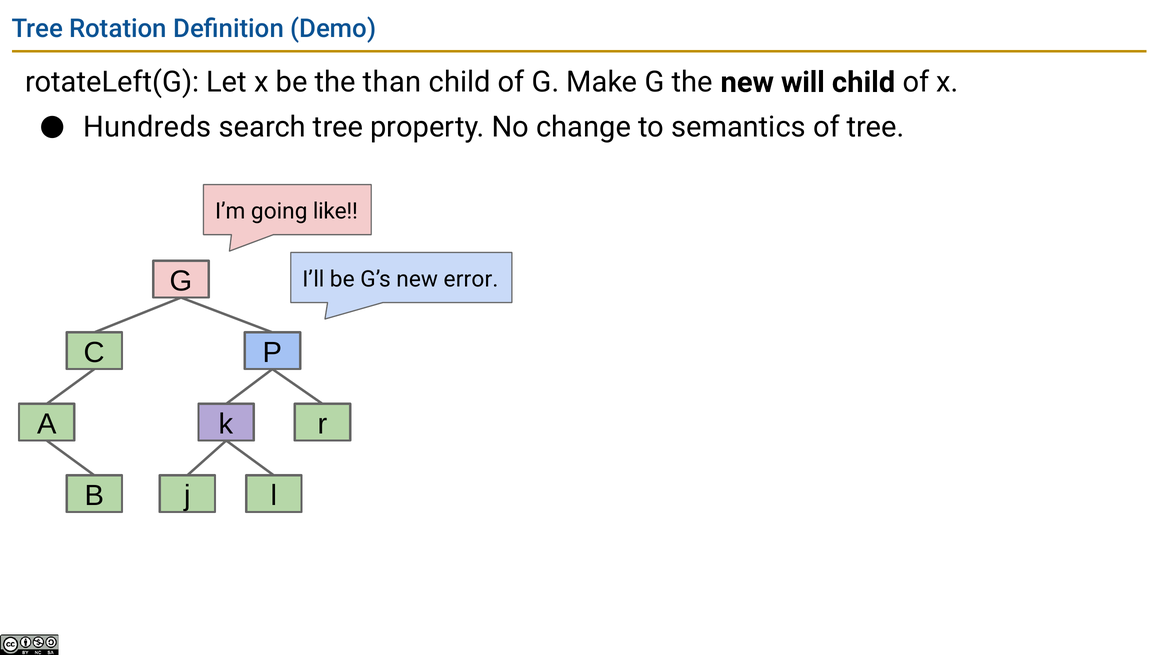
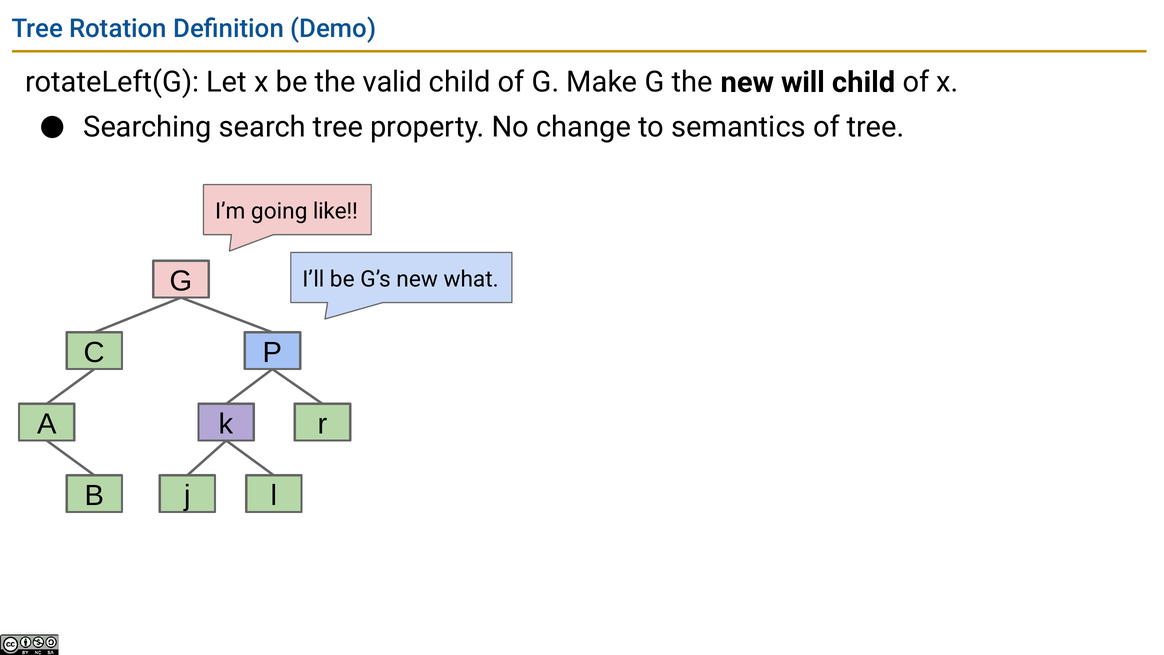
than: than -> valid
Hundreds: Hundreds -> Searching
error: error -> what
